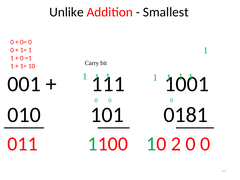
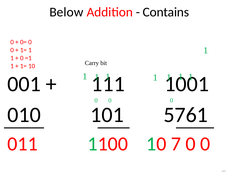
Unlike: Unlike -> Below
Smallest: Smallest -> Contains
0181: 0181 -> 5761
2: 2 -> 7
